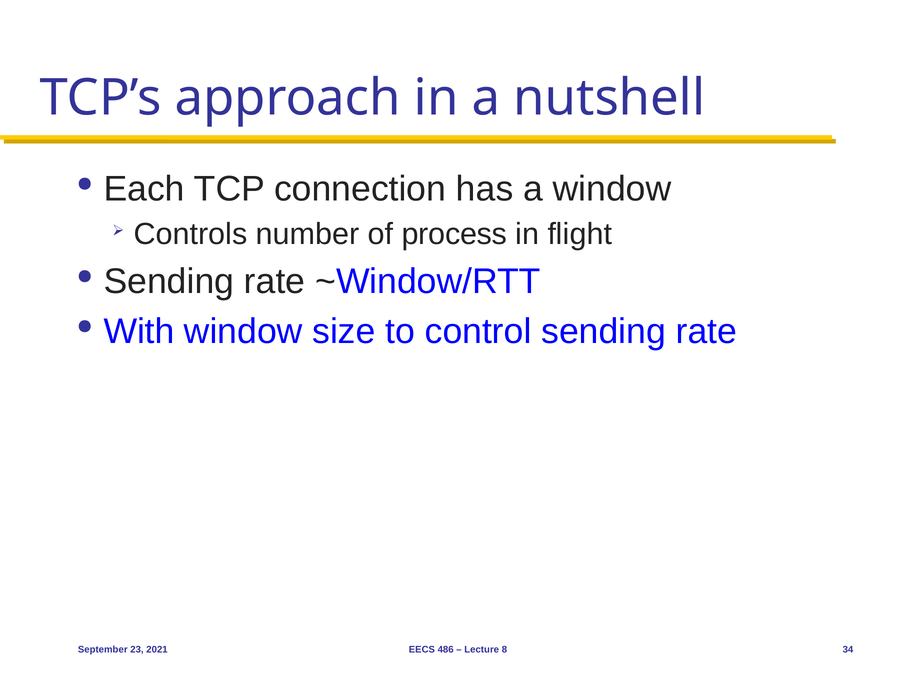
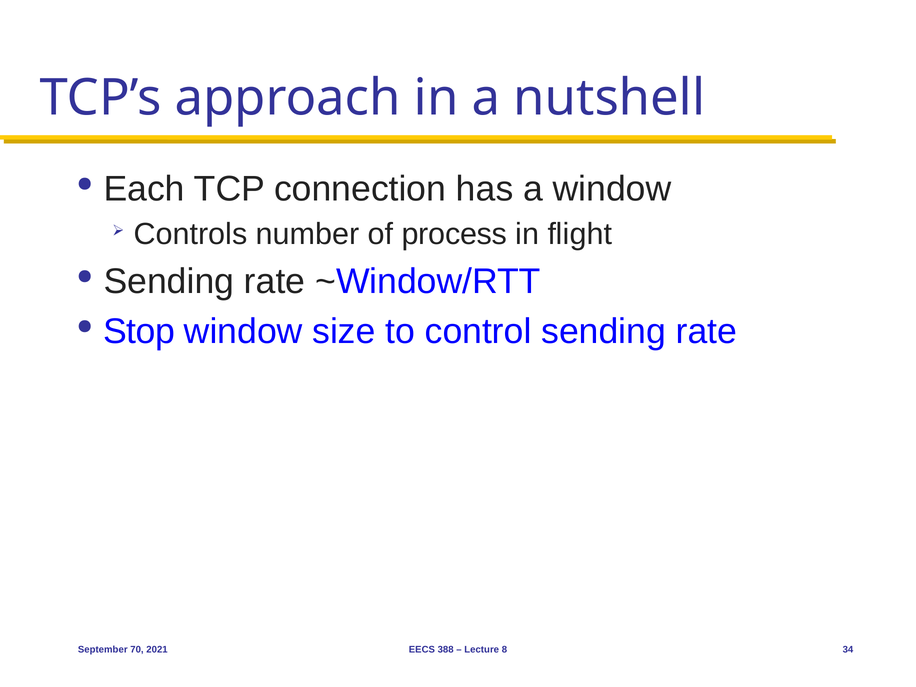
With: With -> Stop
23: 23 -> 70
486: 486 -> 388
